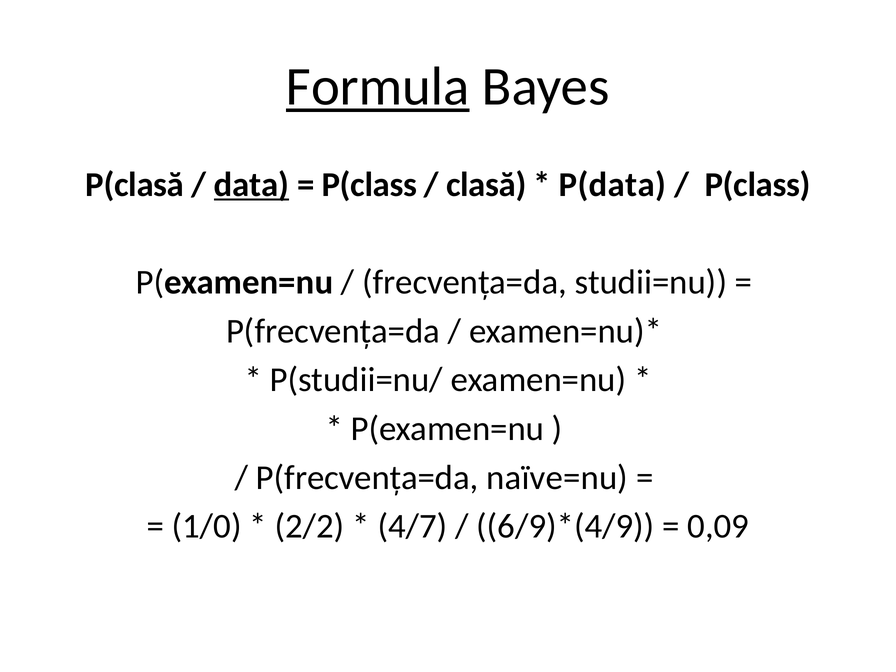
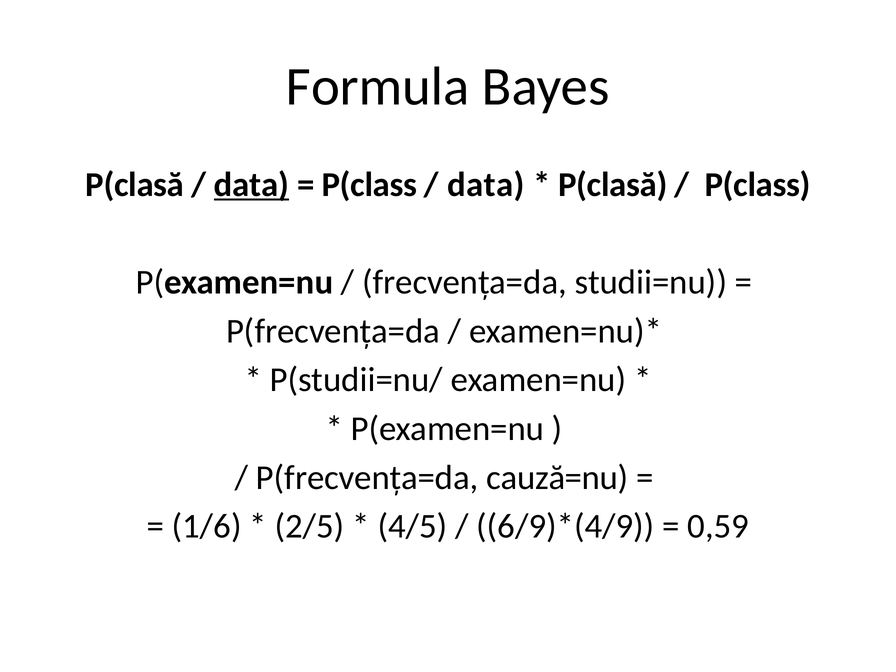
Formula underline: present -> none
clasă at (486, 185): clasă -> data
P(data at (612, 185): P(data -> P(clasă
naïve=nu: naïve=nu -> cauză=nu
1/0: 1/0 -> 1/6
2/2: 2/2 -> 2/5
4/7: 4/7 -> 4/5
0,09: 0,09 -> 0,59
